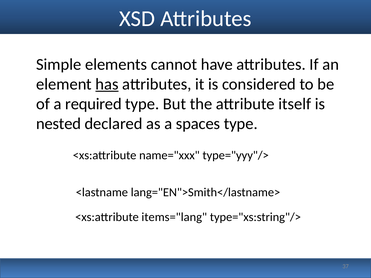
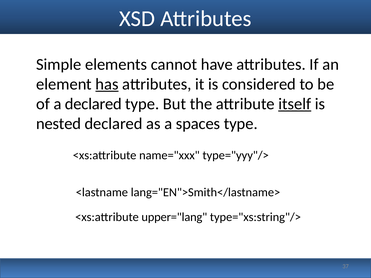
a required: required -> declared
itself underline: none -> present
items="lang: items="lang -> upper="lang
